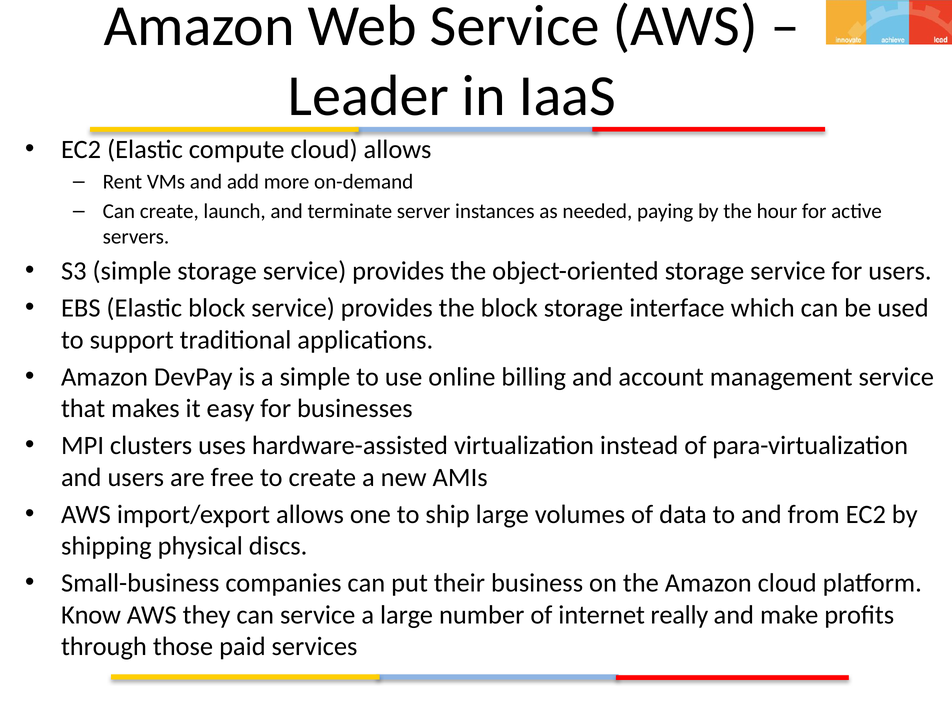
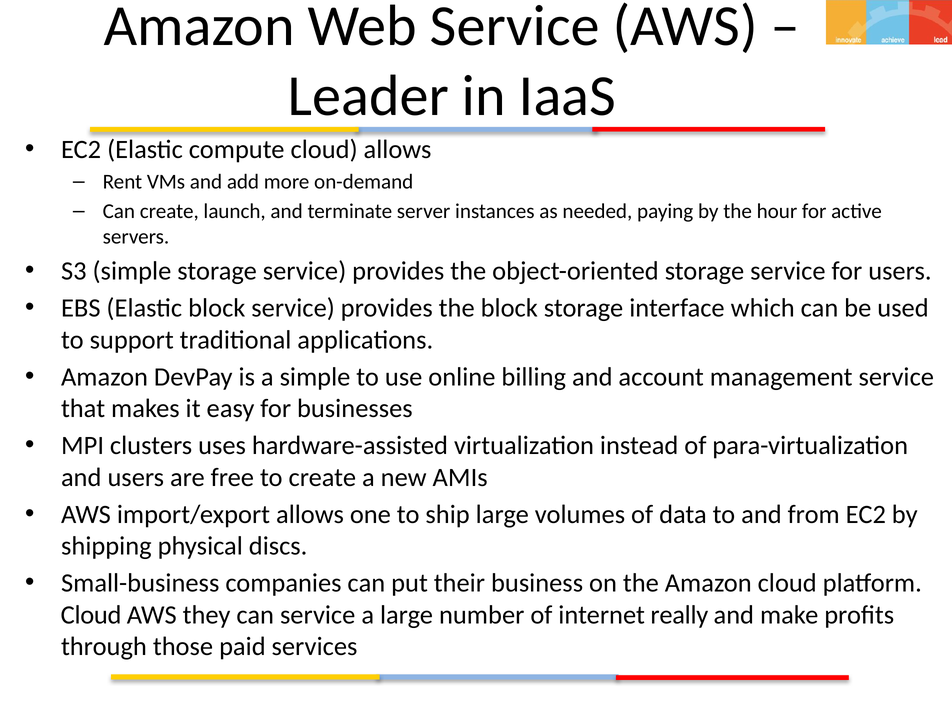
Know at (91, 615): Know -> Cloud
